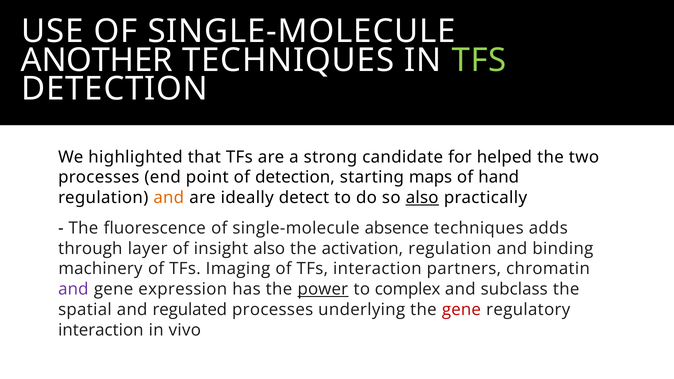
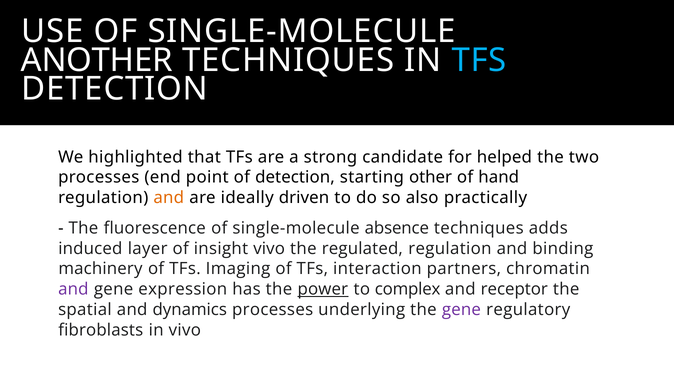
TFS at (479, 60) colour: light green -> light blue
maps: maps -> other
detect: detect -> driven
also at (422, 198) underline: present -> none
through: through -> induced
insight also: also -> vivo
activation: activation -> regulated
subclass: subclass -> receptor
regulated: regulated -> dynamics
gene at (461, 310) colour: red -> purple
interaction at (101, 330): interaction -> fibroblasts
